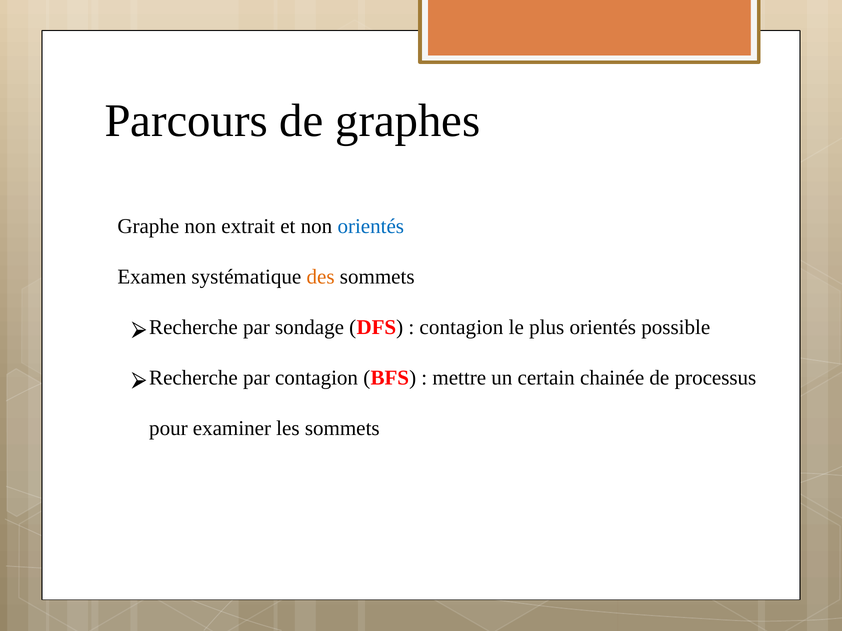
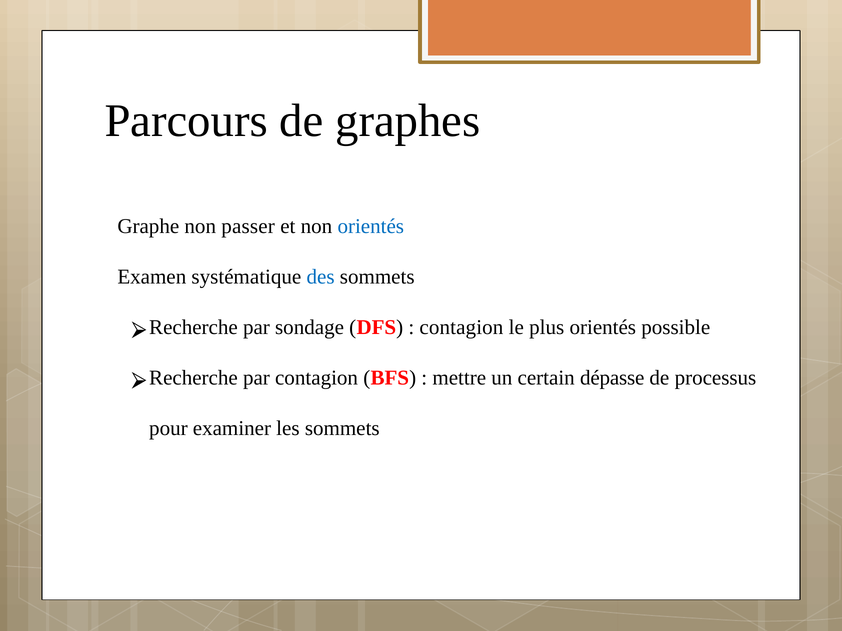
extrait: extrait -> passer
des colour: orange -> blue
chainée: chainée -> dépasse
